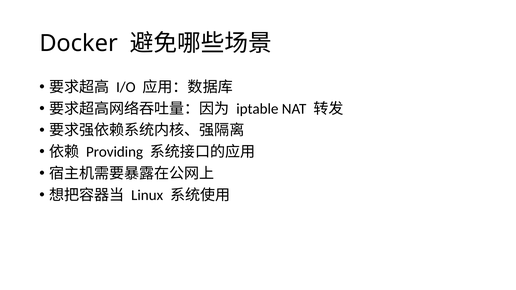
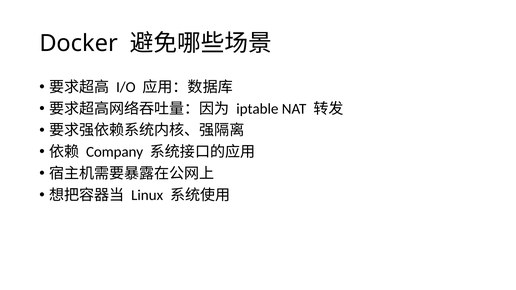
Providing: Providing -> Company
